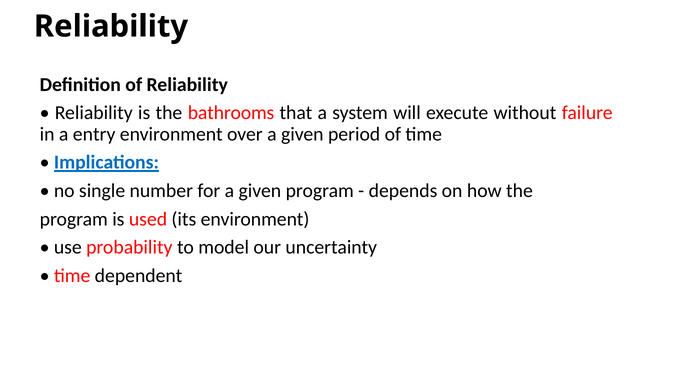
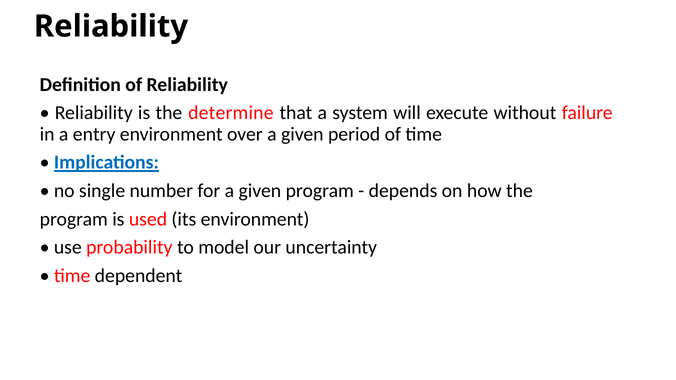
bathrooms: bathrooms -> determine
